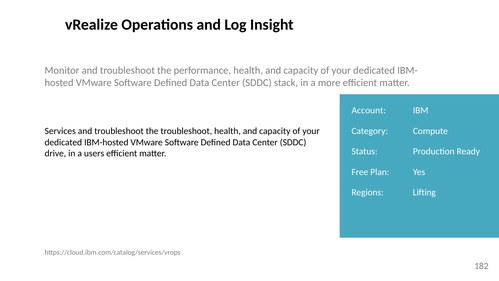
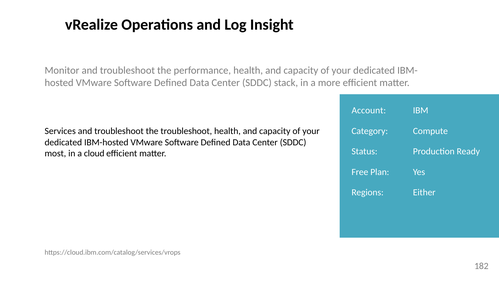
drive: drive -> most
users: users -> cloud
Lifting: Lifting -> Either
